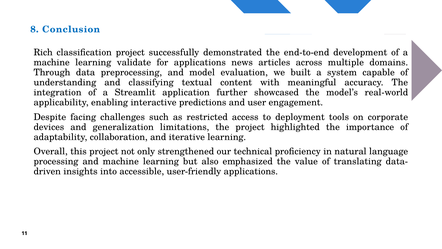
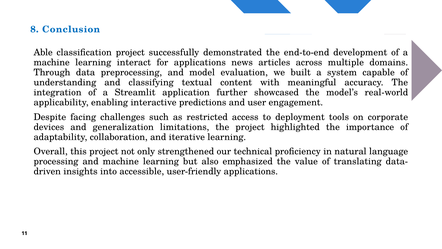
Rich: Rich -> Able
validate: validate -> interact
